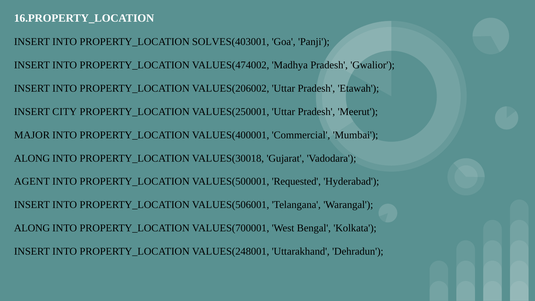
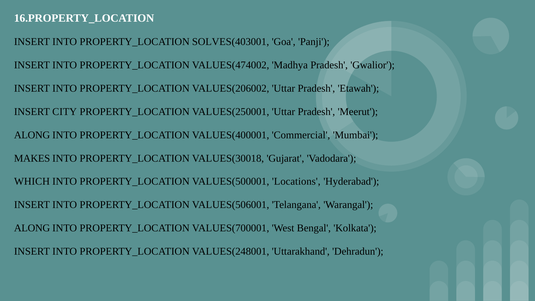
MAJOR at (32, 135): MAJOR -> ALONG
ALONG at (32, 158): ALONG -> MAKES
AGENT: AGENT -> WHICH
Requested: Requested -> Locations
